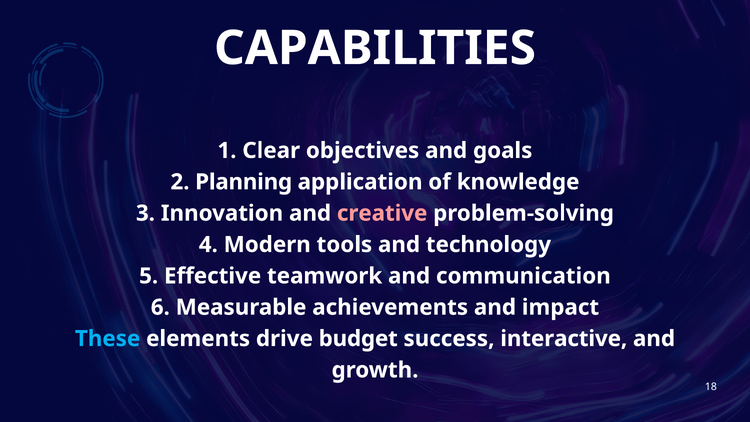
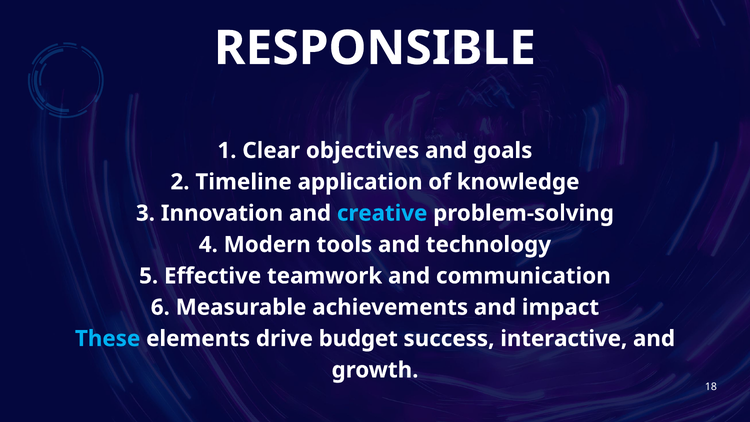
CAPABILITIES: CAPABILITIES -> RESPONSIBLE
Planning: Planning -> Timeline
creative colour: pink -> light blue
